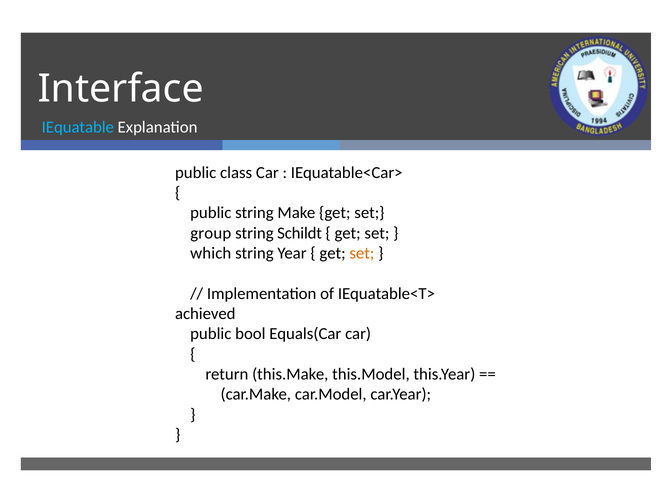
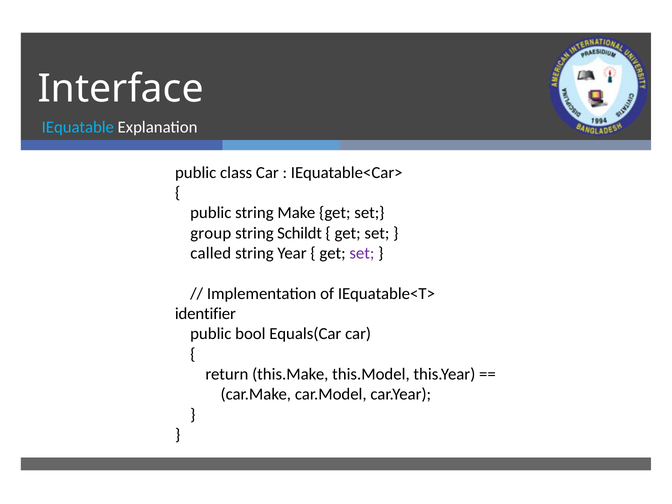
which: which -> called
set at (362, 253) colour: orange -> purple
achieved: achieved -> identifier
